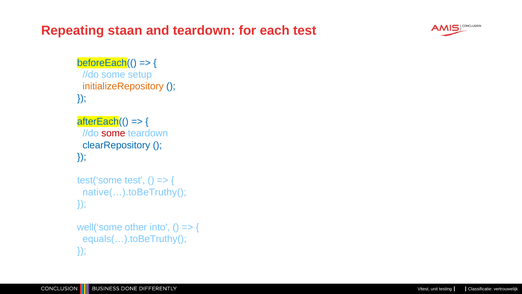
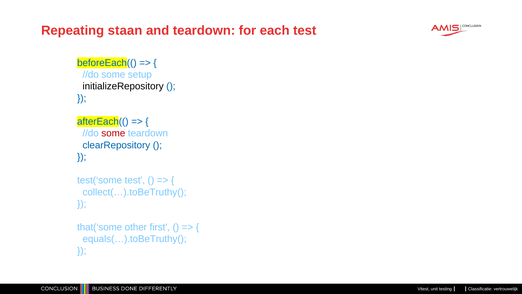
initializeRepository colour: orange -> black
native(…).toBeTruthy(: native(…).toBeTruthy( -> collect(…).toBeTruthy(
well(‘some: well(‘some -> that(‘some
into: into -> first
